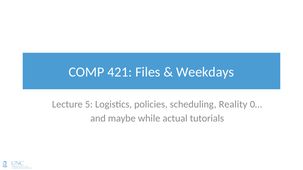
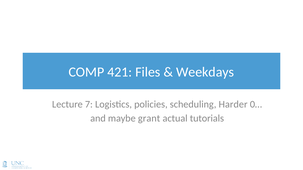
5: 5 -> 7
Reality: Reality -> Harder
while: while -> grant
